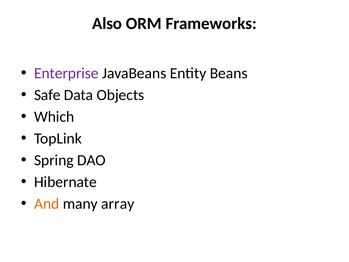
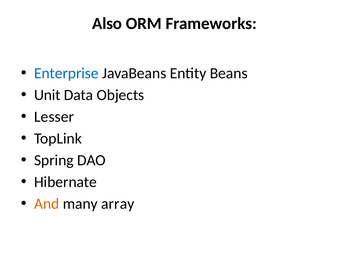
Enterprise colour: purple -> blue
Safe: Safe -> Unit
Which: Which -> Lesser
